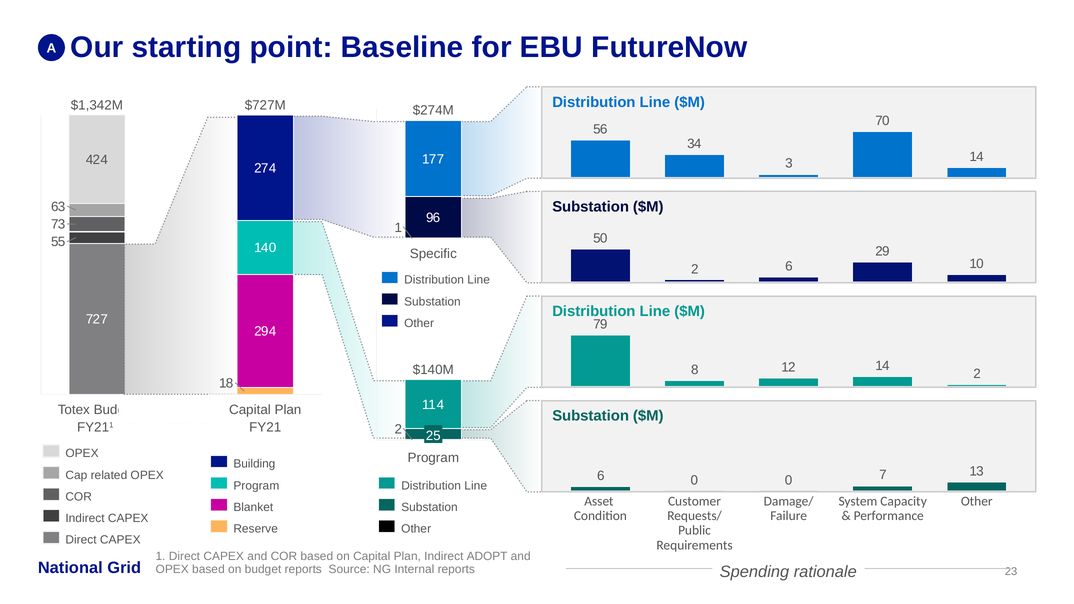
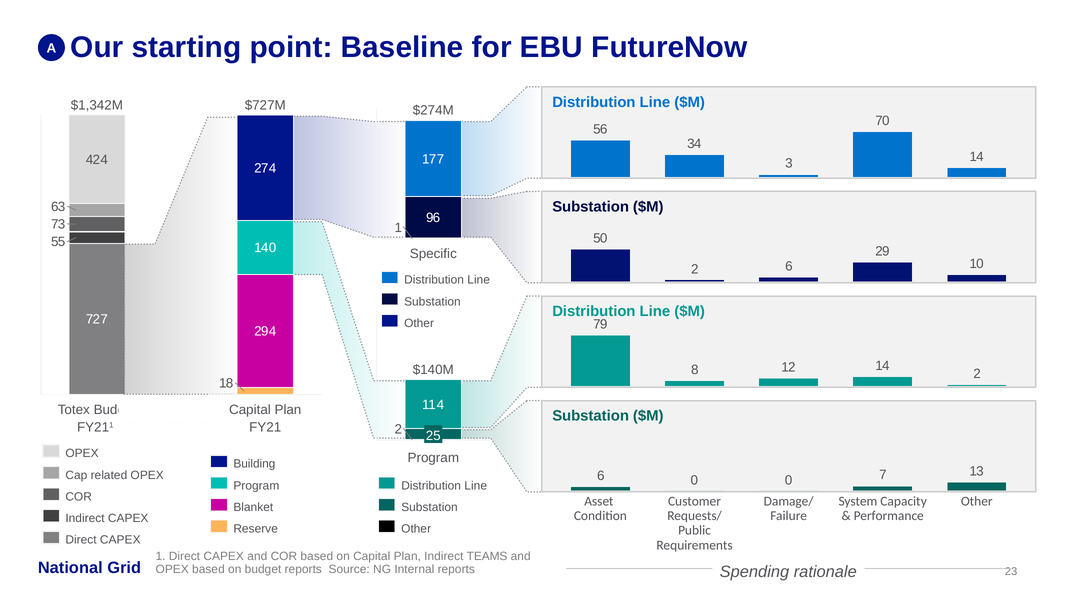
ADOPT: ADOPT -> TEAMS
